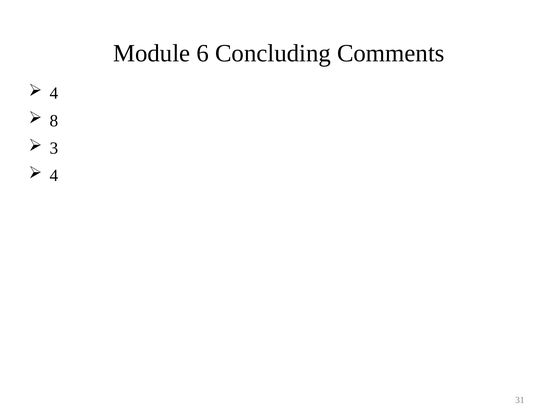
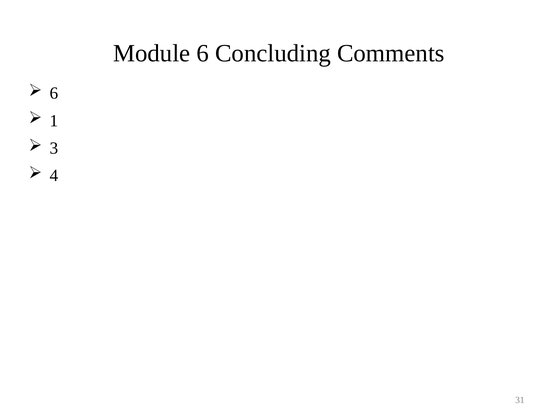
4 at (54, 93): 4 -> 6
8: 8 -> 1
